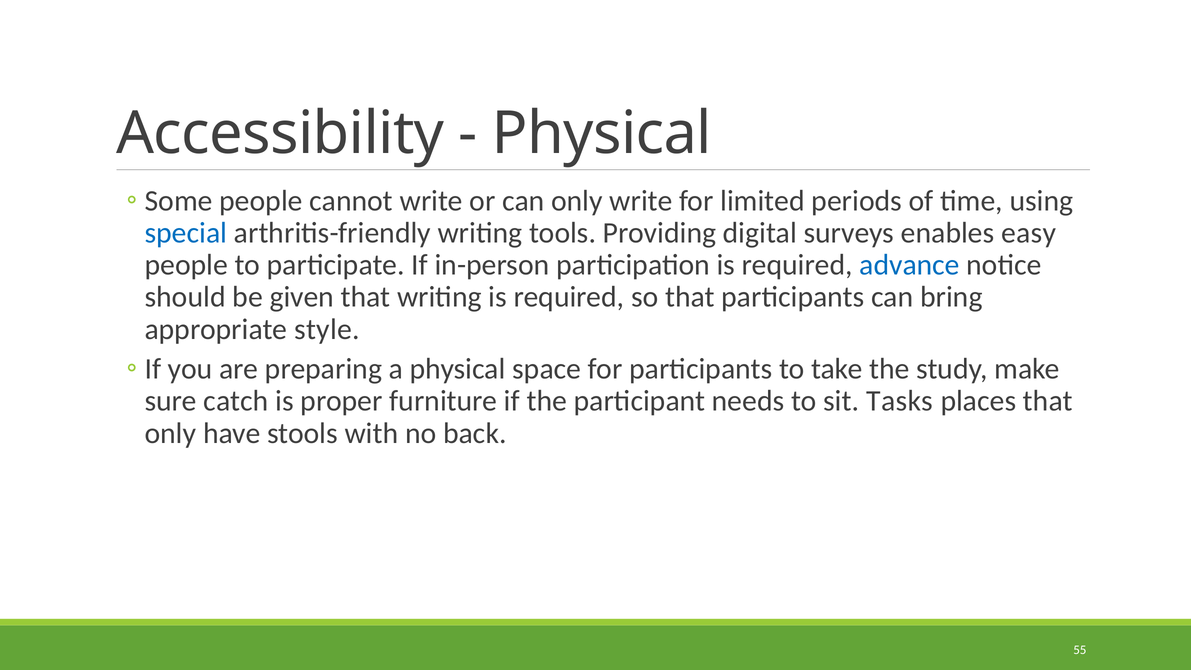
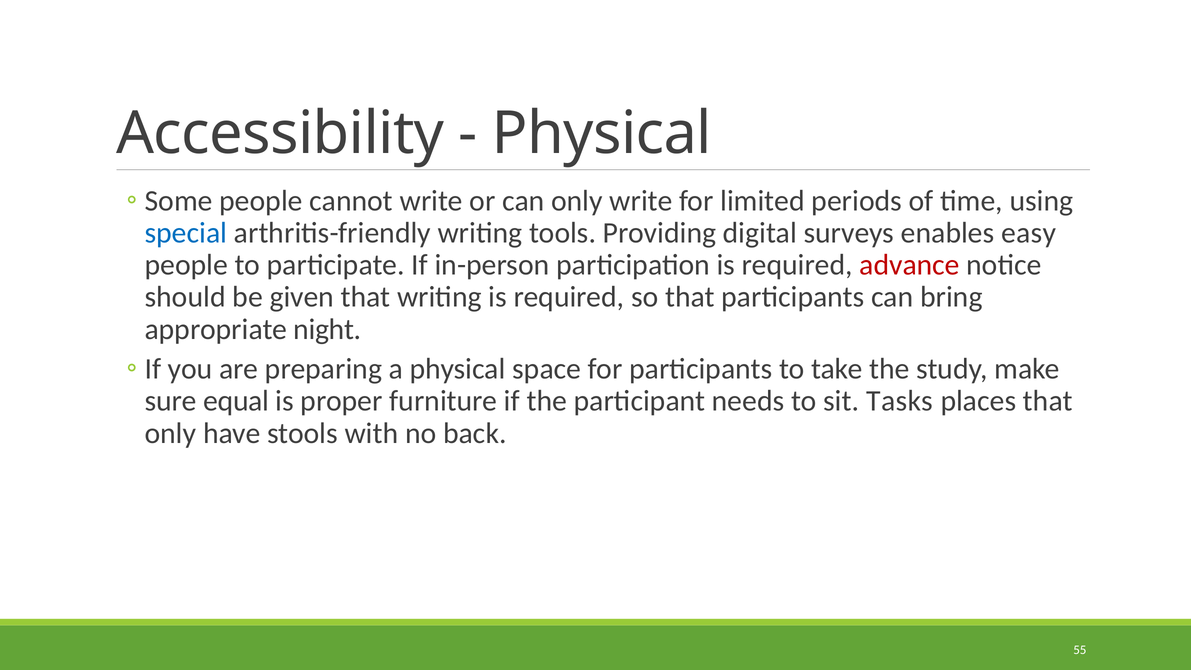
advance colour: blue -> red
style: style -> night
catch: catch -> equal
